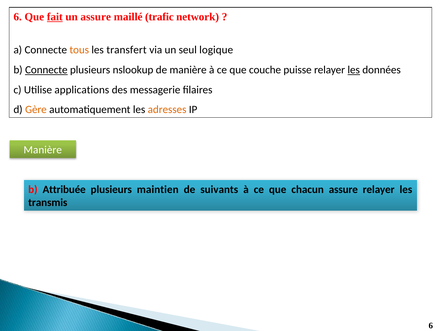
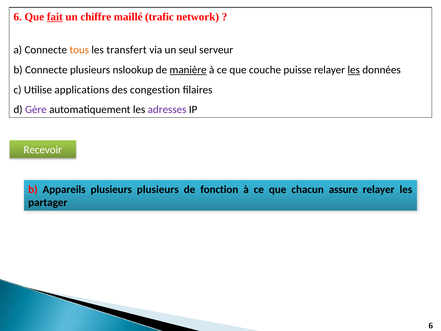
un assure: assure -> chiffre
logique: logique -> serveur
Connecte at (46, 70) underline: present -> none
manière at (188, 70) underline: none -> present
messagerie: messagerie -> congestion
Gère colour: orange -> purple
adresses colour: orange -> purple
Manière at (43, 150): Manière -> Recevoir
Attribuée: Attribuée -> Appareils
plusieurs maintien: maintien -> plusieurs
suivants: suivants -> fonction
transmis: transmis -> partager
